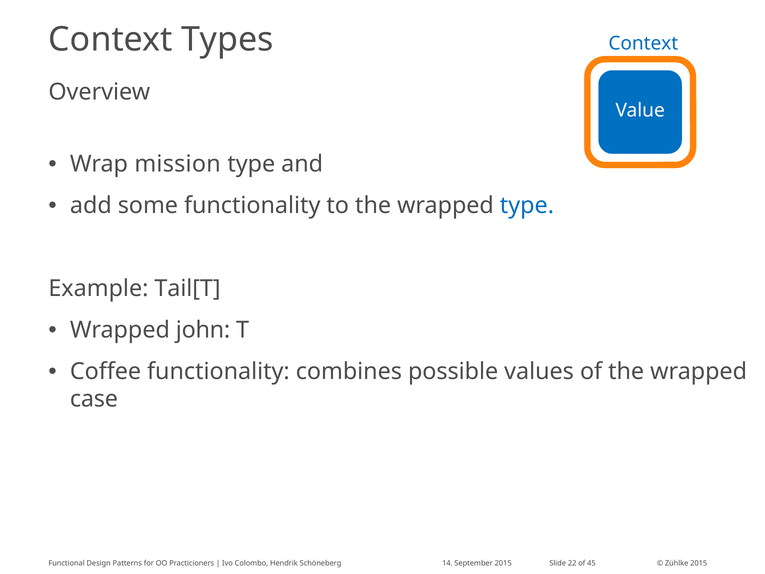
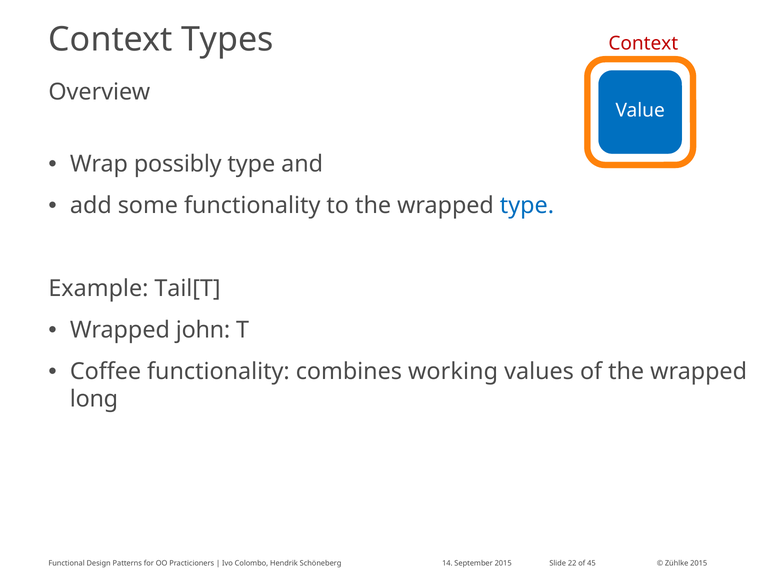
Context at (643, 44) colour: blue -> red
mission: mission -> possibly
possible: possible -> working
case: case -> long
